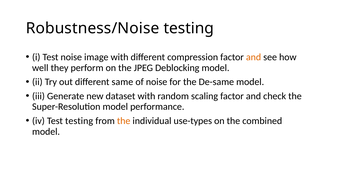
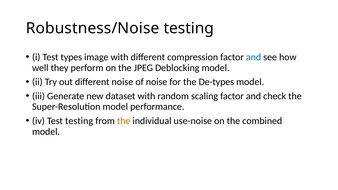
Test noise: noise -> types
and at (254, 57) colour: orange -> blue
different same: same -> noise
De-same: De-same -> De-types
use-types: use-types -> use-noise
